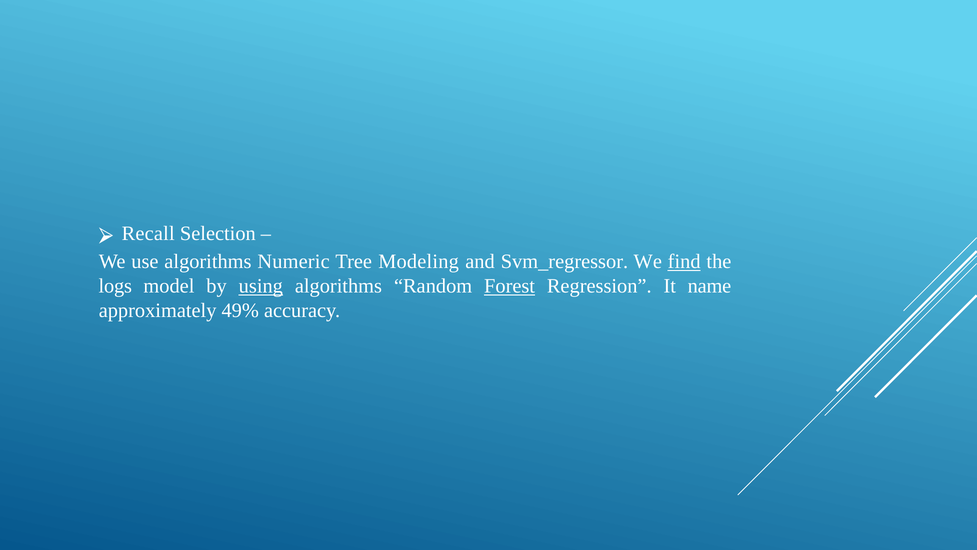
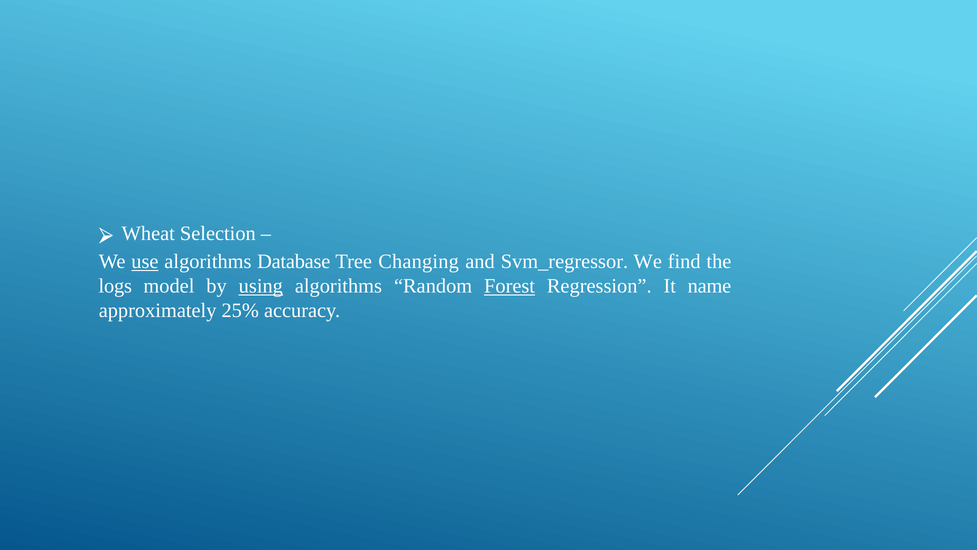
Recall: Recall -> Wheat
use underline: none -> present
Numeric: Numeric -> Database
Modeling: Modeling -> Changing
find underline: present -> none
49%: 49% -> 25%
